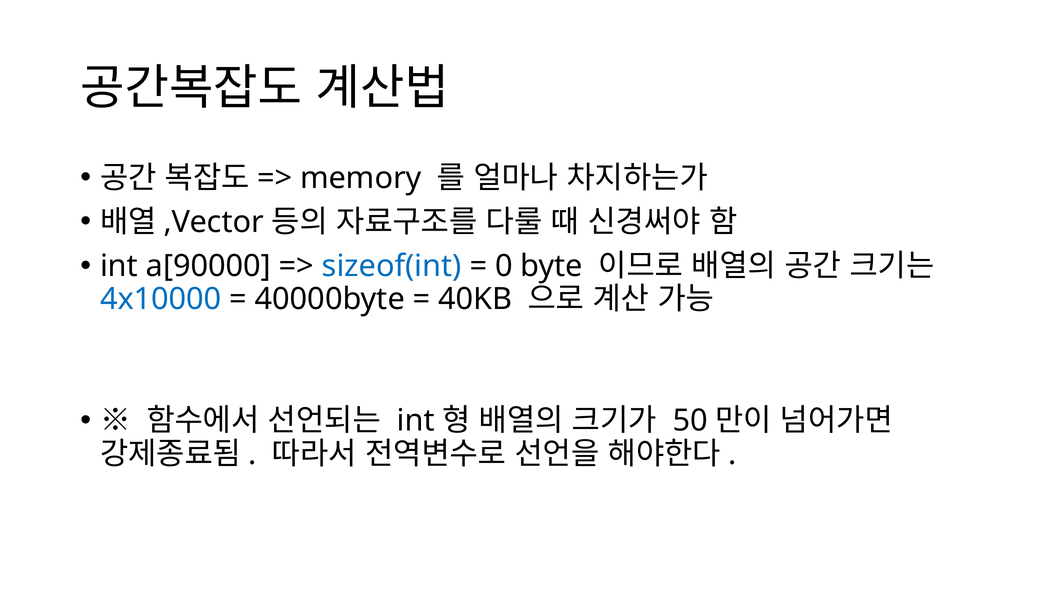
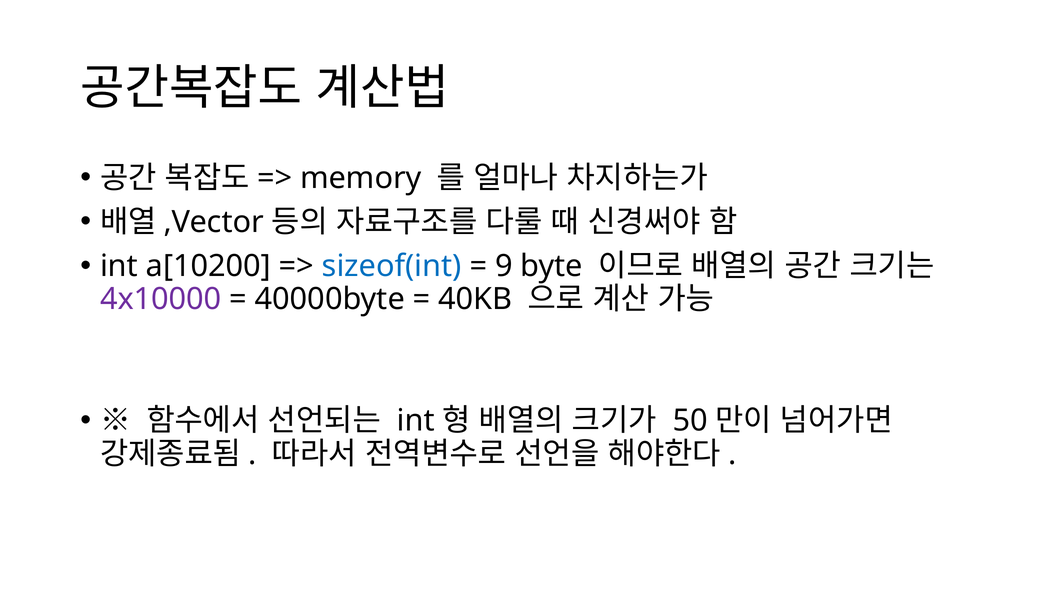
a[90000: a[90000 -> a[10200
0: 0 -> 9
4x10000 colour: blue -> purple
